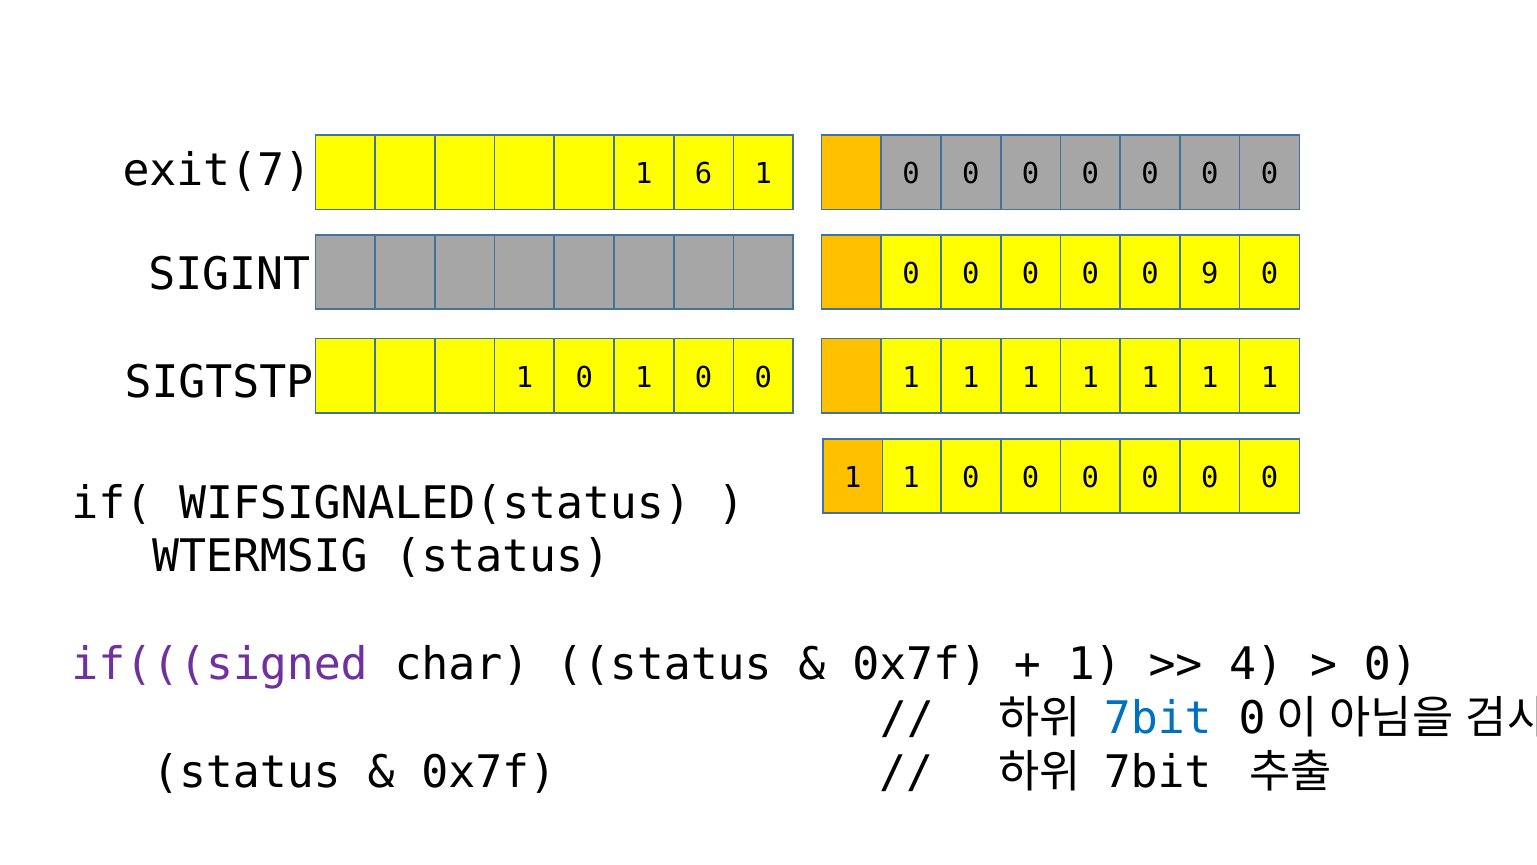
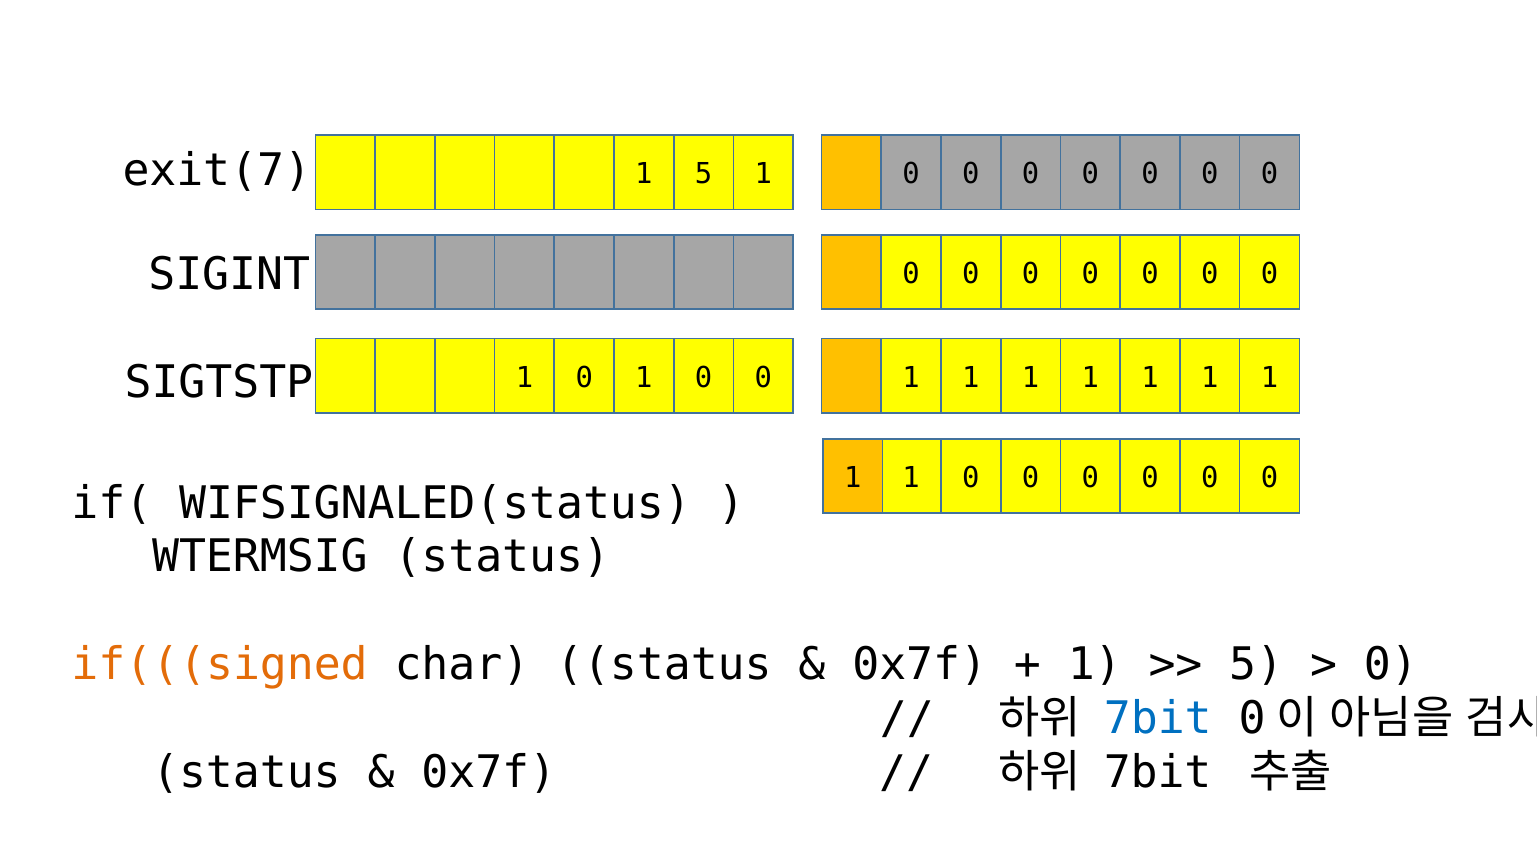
1 6: 6 -> 5
9 at (1210, 274): 9 -> 0
if(((signed colour: purple -> orange
4 at (1256, 665): 4 -> 5
